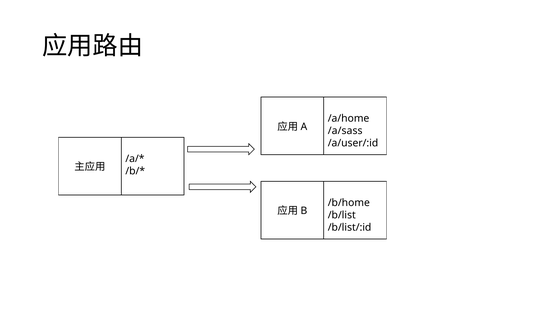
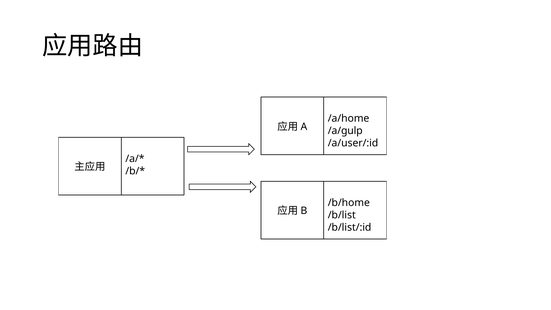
/a/sass: /a/sass -> /a/gulp
